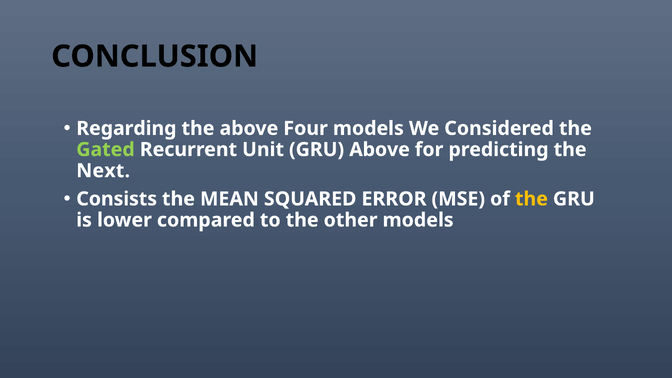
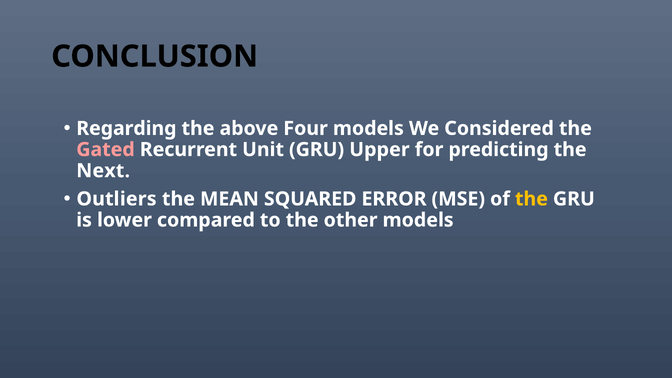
Gated colour: light green -> pink
GRU Above: Above -> Upper
Consists: Consists -> Outliers
